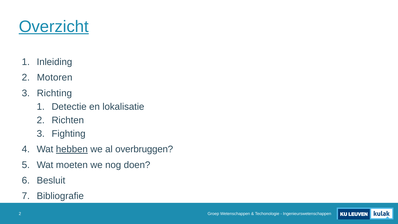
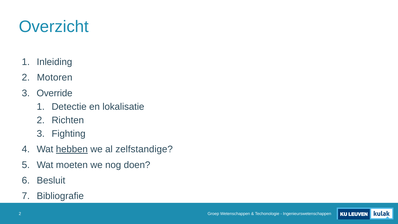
Overzicht underline: present -> none
Richting: Richting -> Override
overbruggen: overbruggen -> zelfstandige
